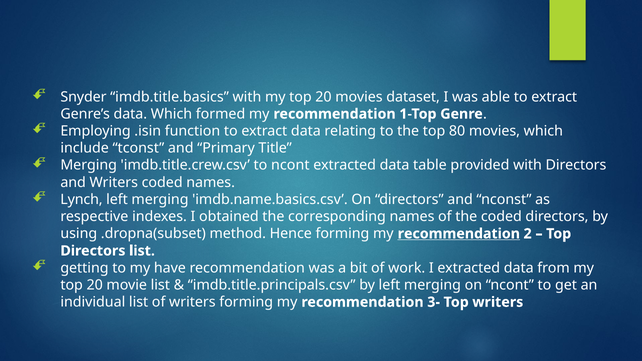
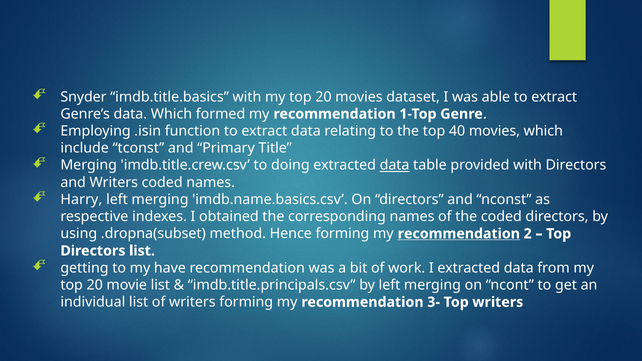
80: 80 -> 40
to ncont: ncont -> doing
data at (395, 165) underline: none -> present
Lynch: Lynch -> Harry
